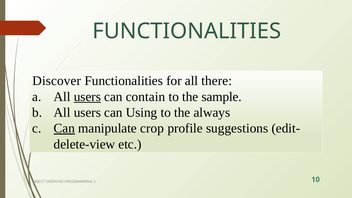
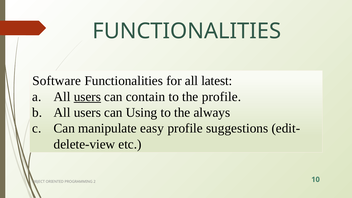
Discover: Discover -> Software
there: there -> latest
the sample: sample -> profile
Can at (64, 128) underline: present -> none
crop: crop -> easy
